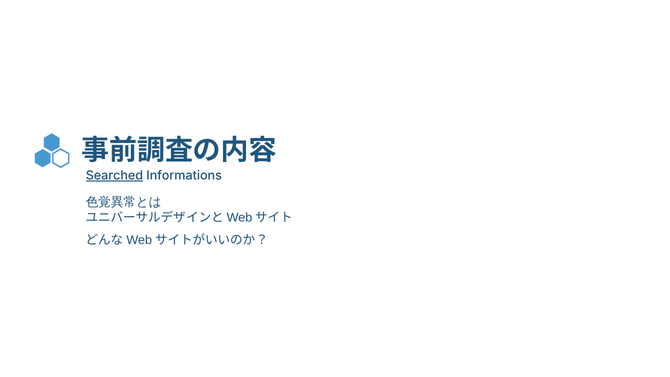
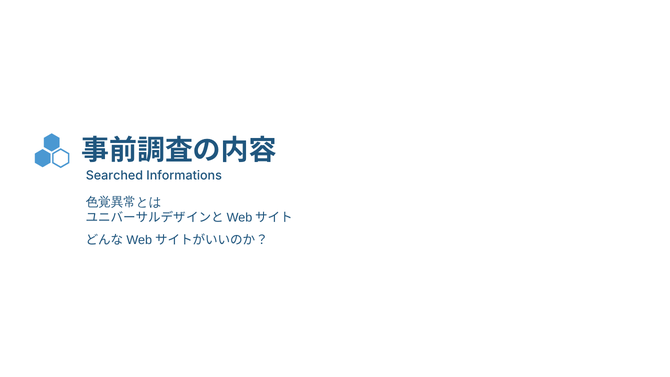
Searched underline: present -> none
